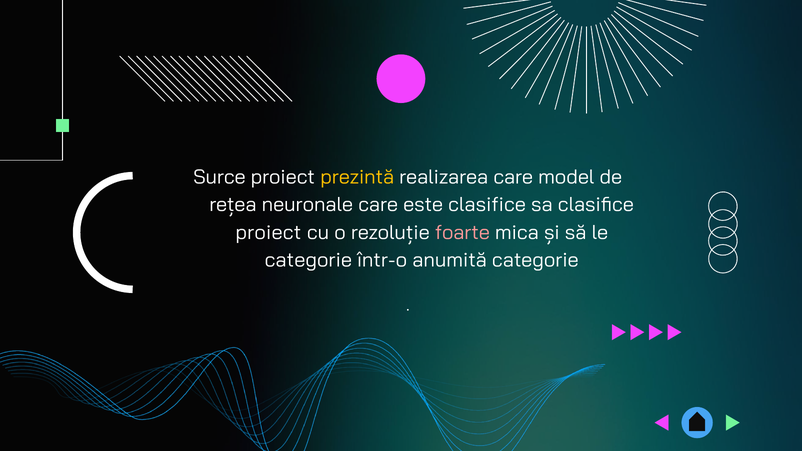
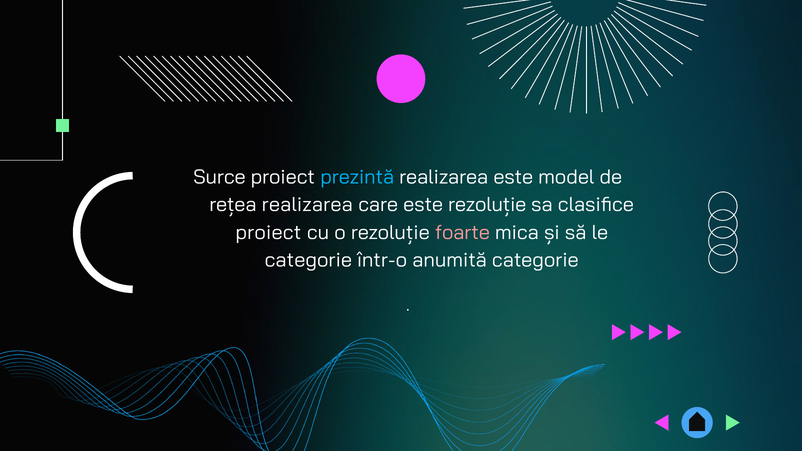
prezintă colour: yellow -> light blue
realizarea care: care -> este
rețea neuronale: neuronale -> realizarea
este clasifice: clasifice -> rezoluție
